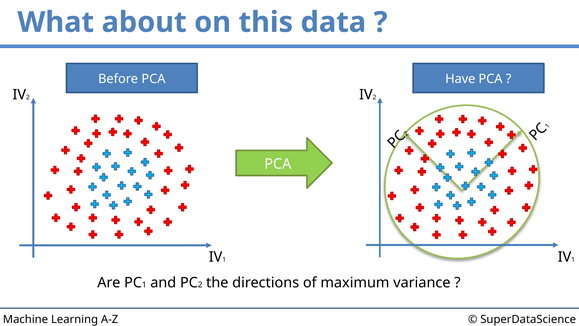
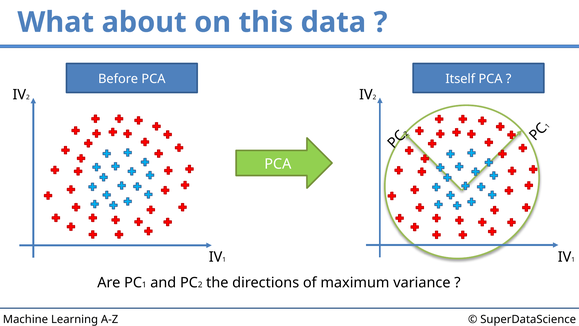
Have: Have -> Itself
